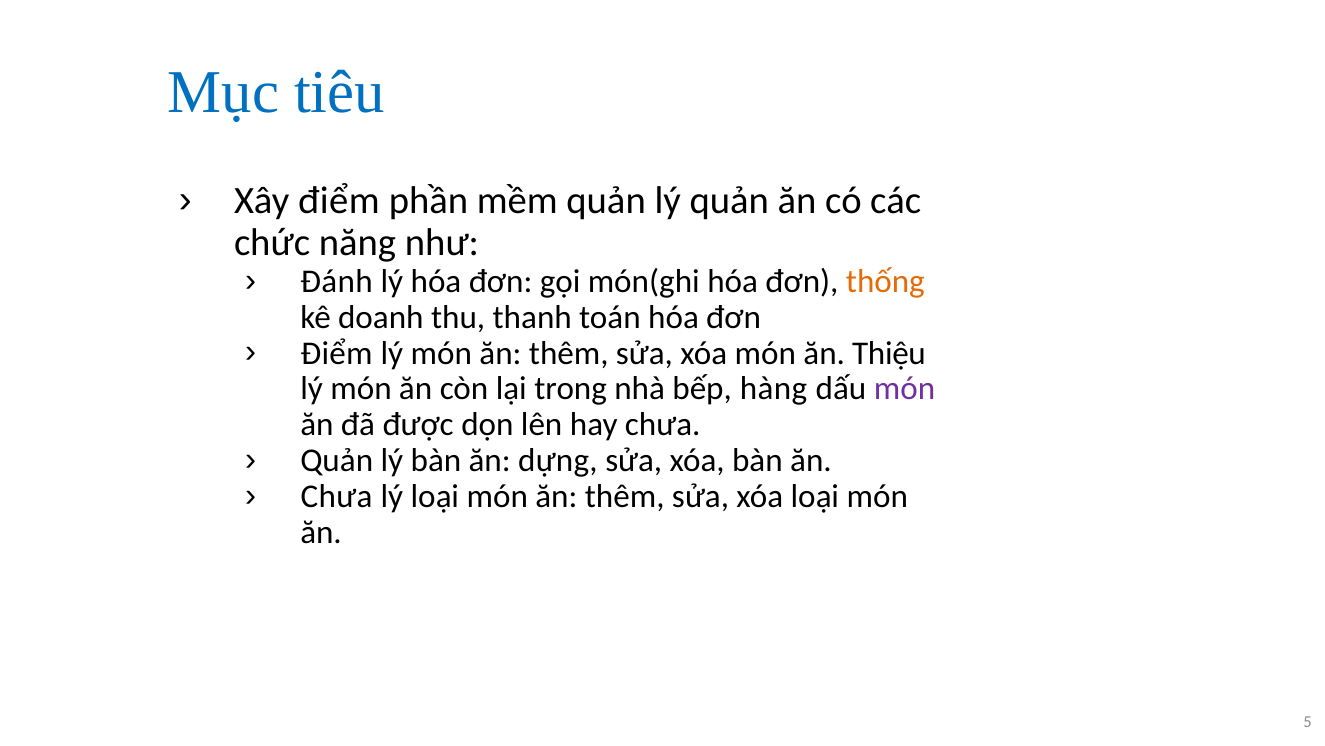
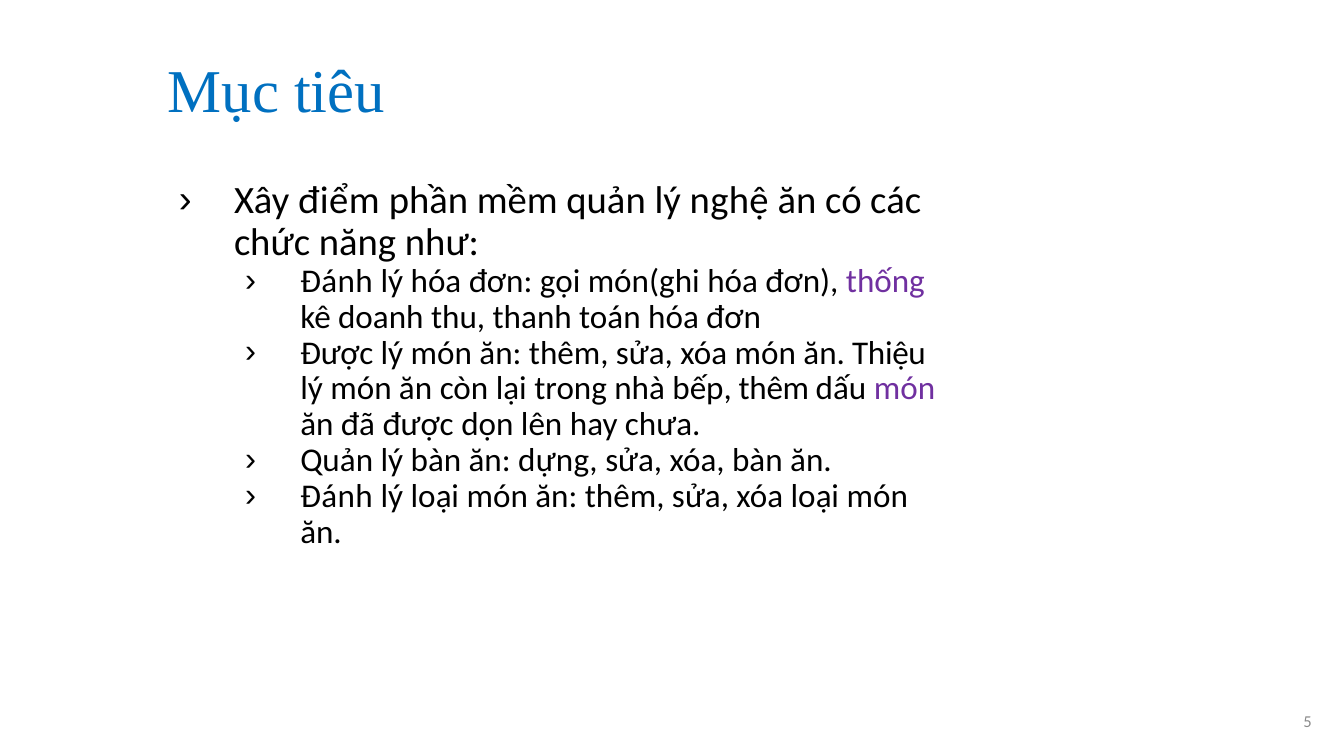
lý quản: quản -> nghệ
thống colour: orange -> purple
Điểm at (337, 353): Điểm -> Được
bếp hàng: hàng -> thêm
Chưa at (337, 496): Chưa -> Đánh
